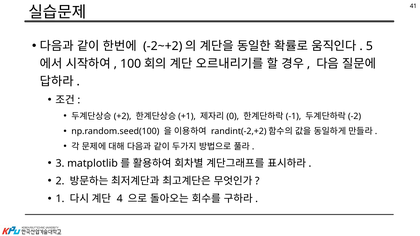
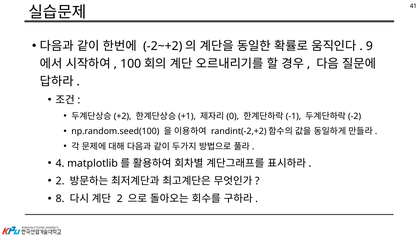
5: 5 -> 9
3: 3 -> 4
1: 1 -> 8
4 at (120, 199): 4 -> 2
